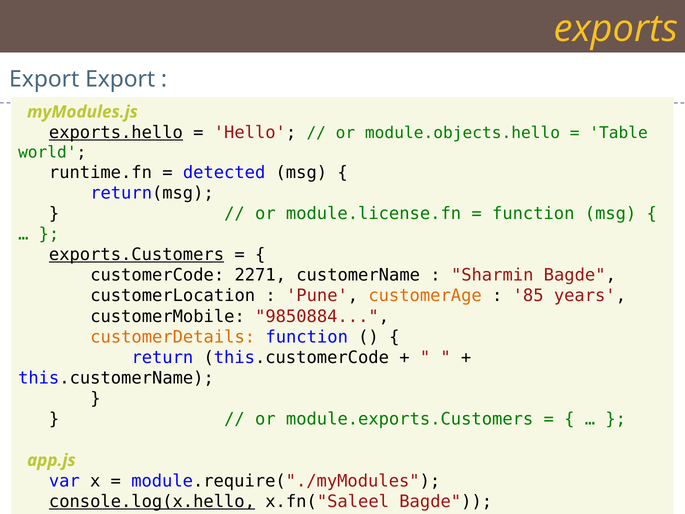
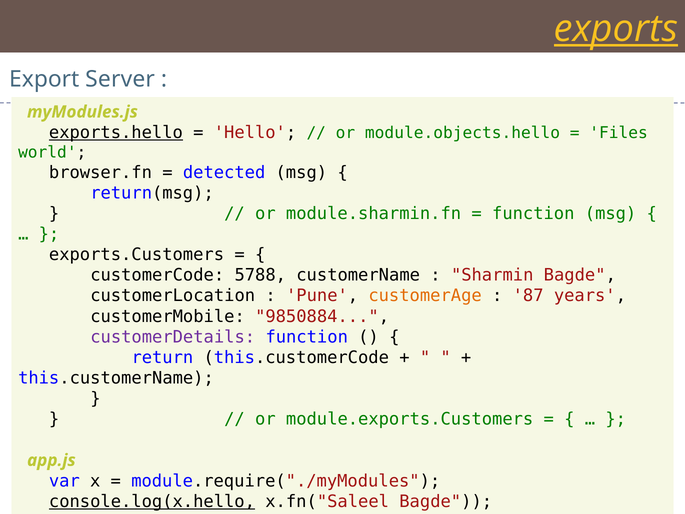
exports underline: none -> present
Export Export: Export -> Server
Table: Table -> Files
runtime.fn: runtime.fn -> browser.fn
module.license.fn: module.license.fn -> module.sharmin.fn
exports.Customers underline: present -> none
2271: 2271 -> 5788
85: 85 -> 87
customerDetails colour: orange -> purple
